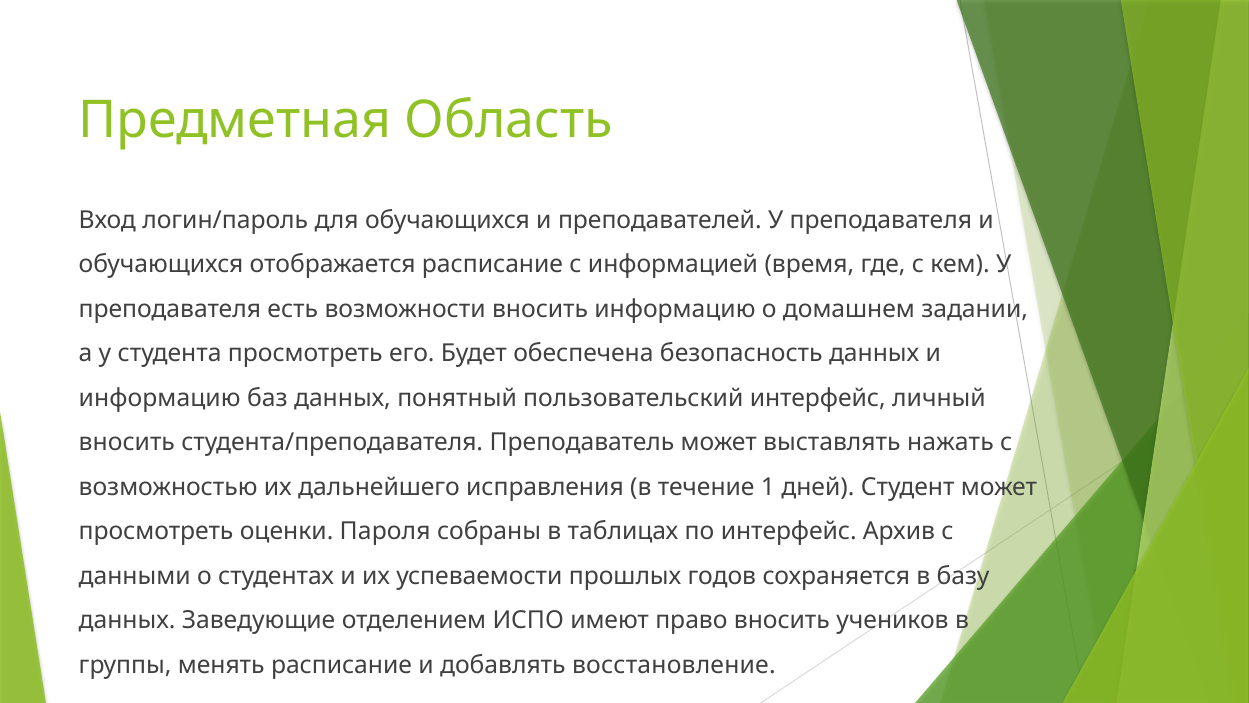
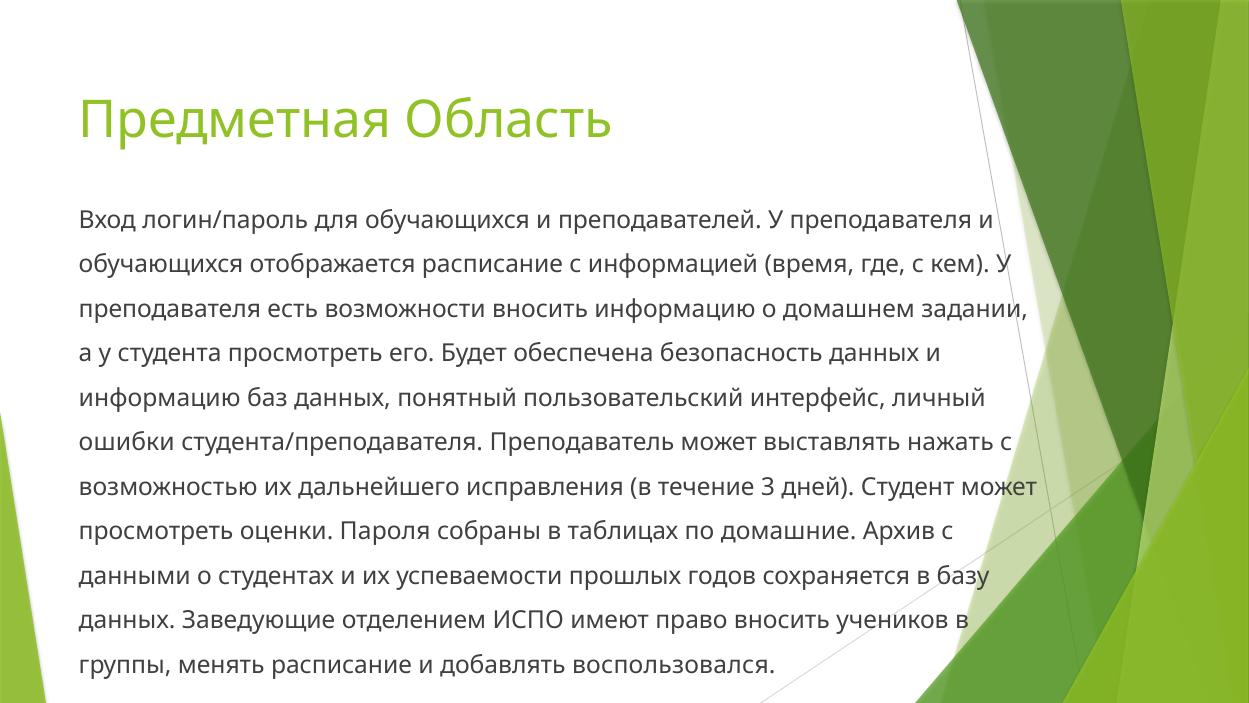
вносить at (127, 442): вносить -> ошибки
1: 1 -> 3
по интерфейс: интерфейс -> домашние
восстановление: восстановление -> воспользовался
